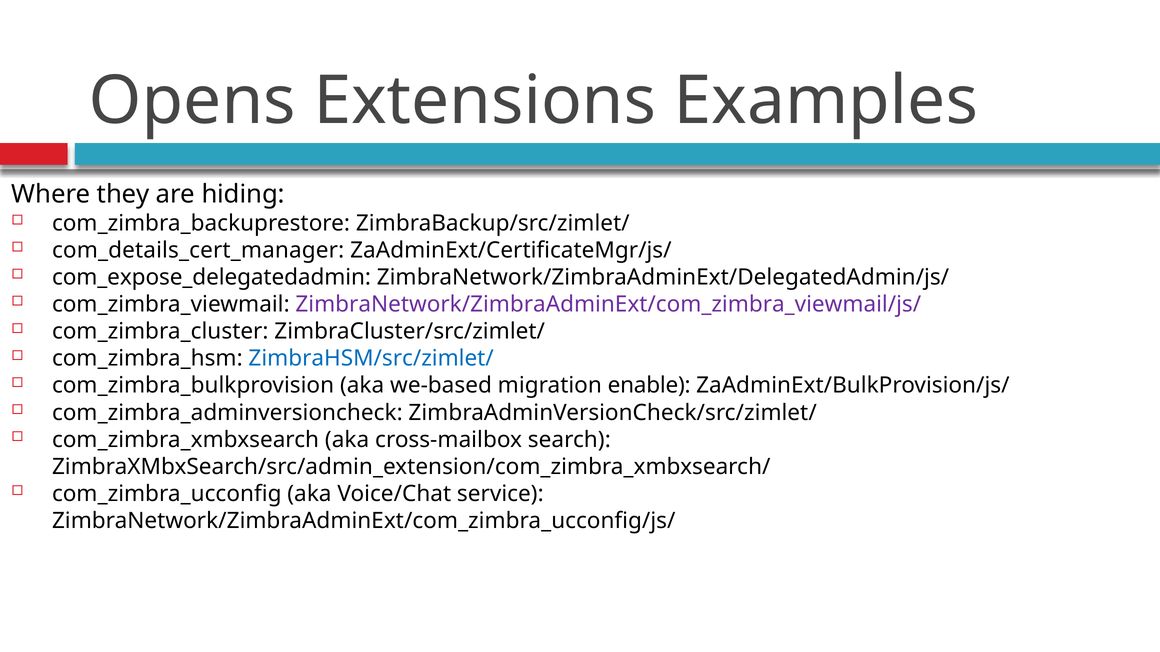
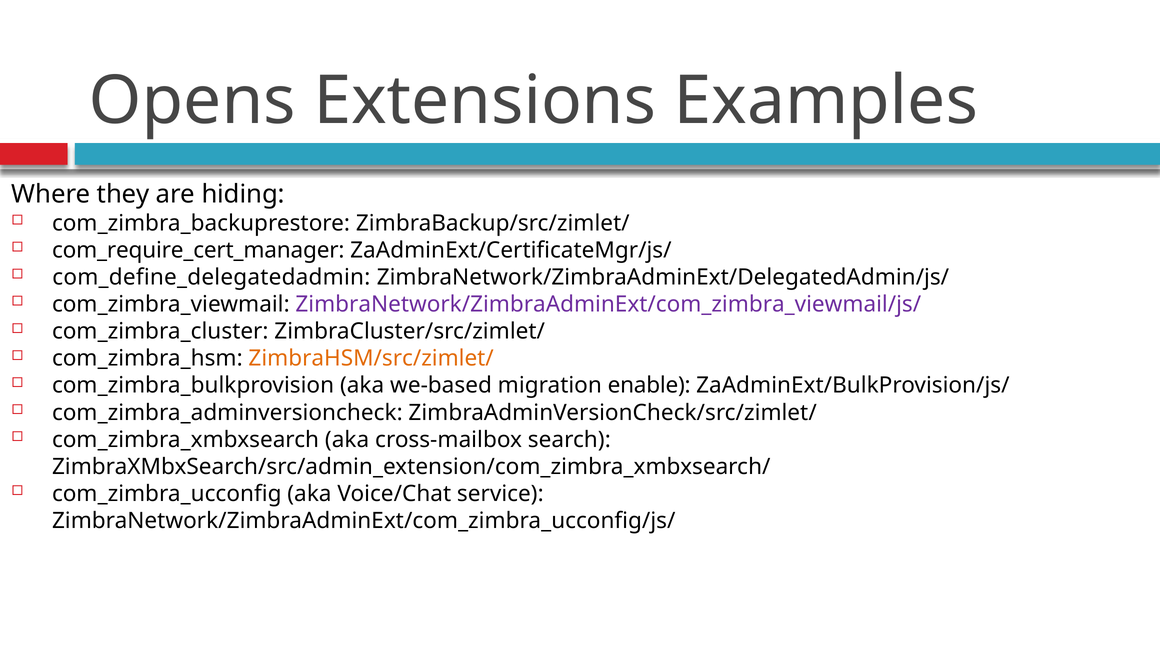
com_details_cert_manager: com_details_cert_manager -> com_require_cert_manager
com_expose_delegatedadmin: com_expose_delegatedadmin -> com_define_delegatedadmin
ZimbraHSM/src/zimlet/ colour: blue -> orange
